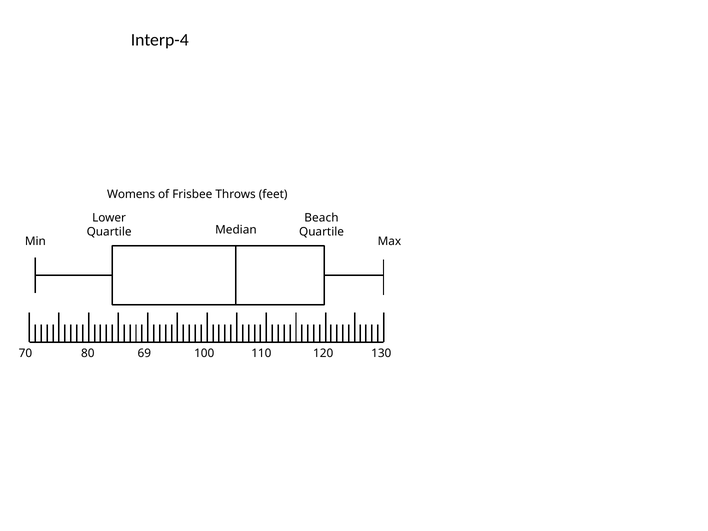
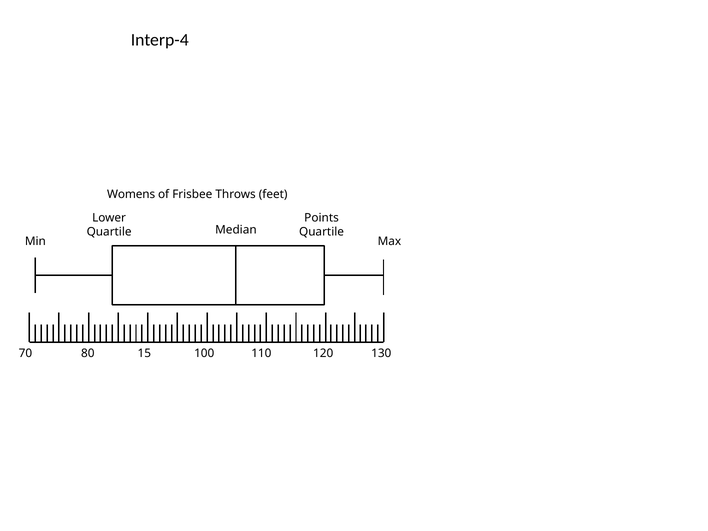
Beach: Beach -> Points
69: 69 -> 15
